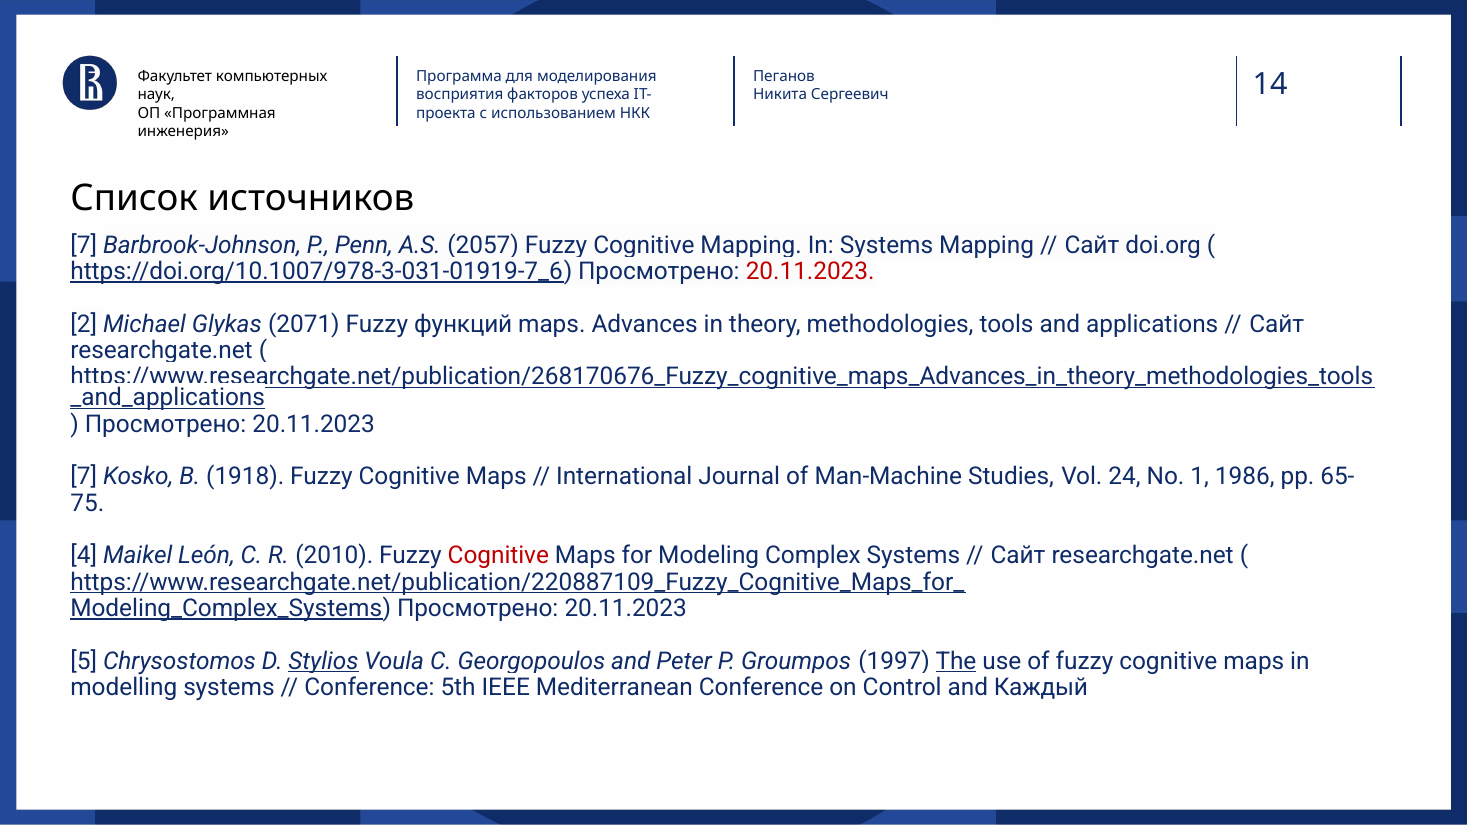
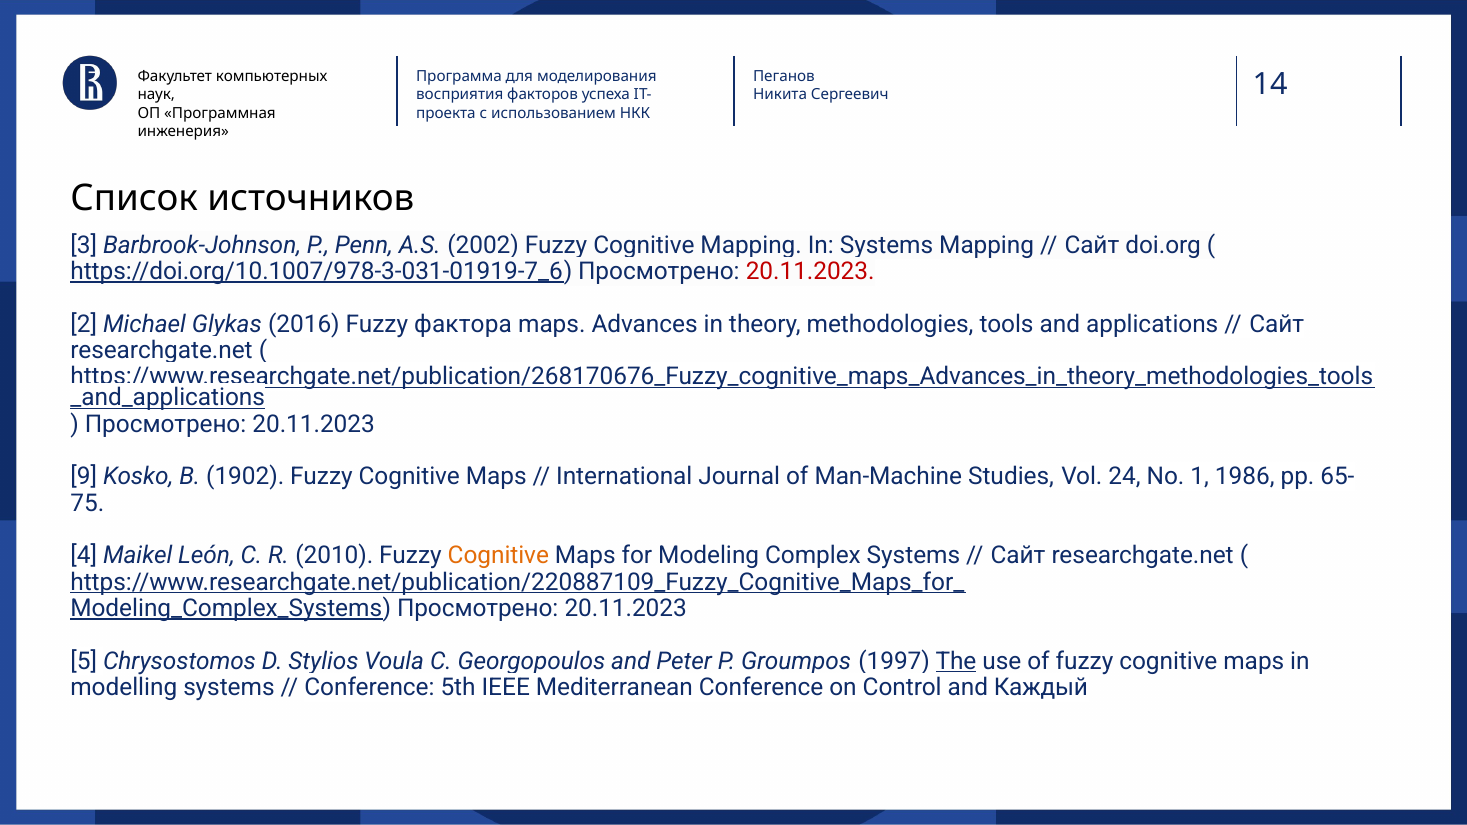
7 at (84, 245): 7 -> 3
2057: 2057 -> 2002
2071: 2071 -> 2016
функций: функций -> фактора
7 at (84, 477): 7 -> 9
1918: 1918 -> 1902
Cognitive at (498, 556) colour: red -> orange
Stylios underline: present -> none
